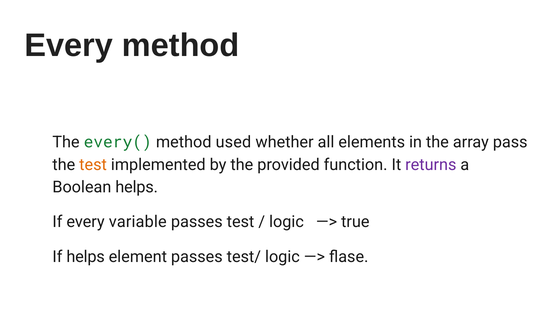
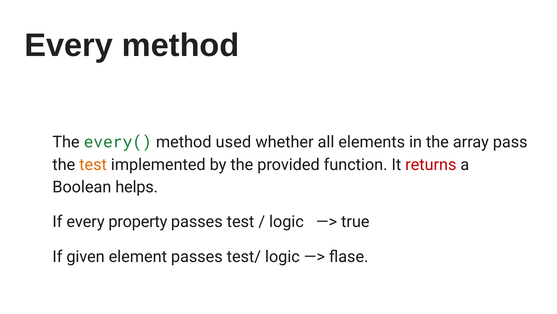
returns colour: purple -> red
variable: variable -> property
If helps: helps -> given
